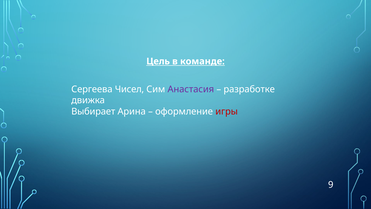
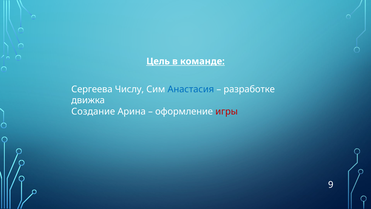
Чисел: Чисел -> Числу
Анастасия colour: purple -> blue
Выбирает: Выбирает -> Создание
